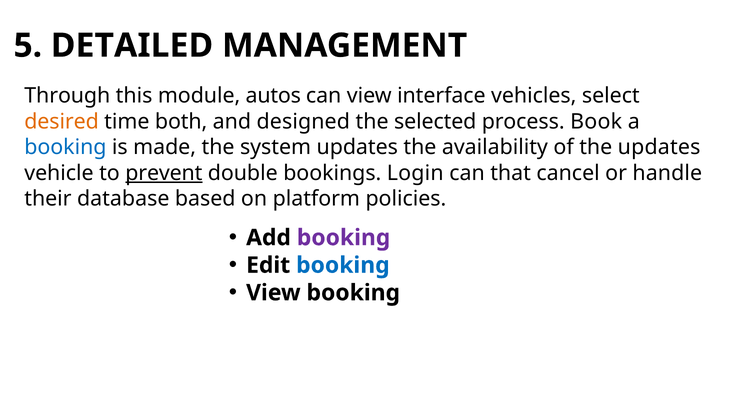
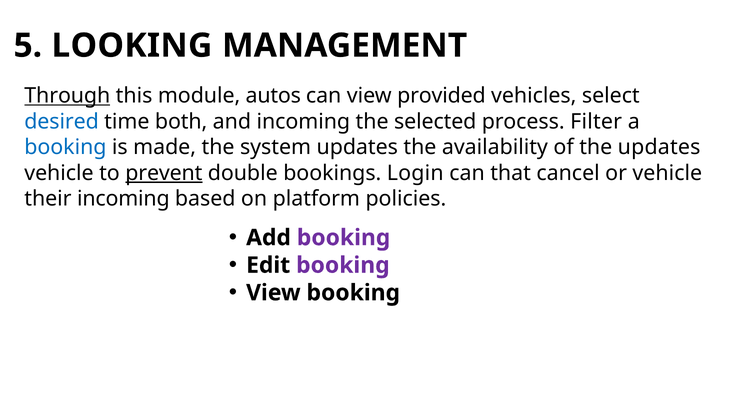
DETAILED: DETAILED -> LOOKING
Through underline: none -> present
interface: interface -> provided
desired colour: orange -> blue
and designed: designed -> incoming
Book: Book -> Filter
or handle: handle -> vehicle
their database: database -> incoming
booking at (343, 265) colour: blue -> purple
